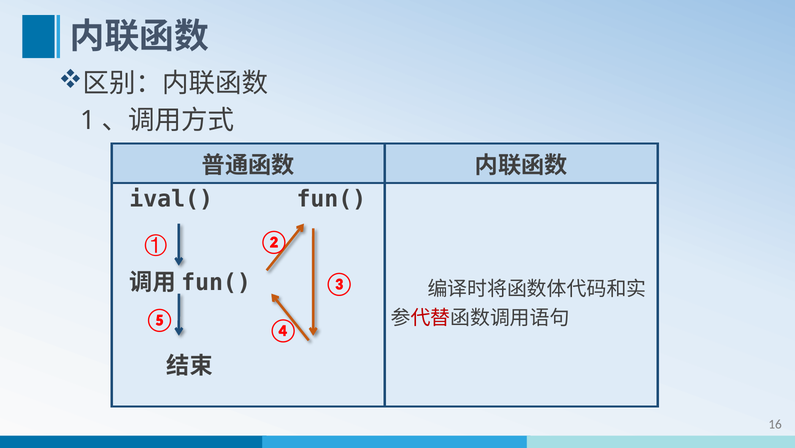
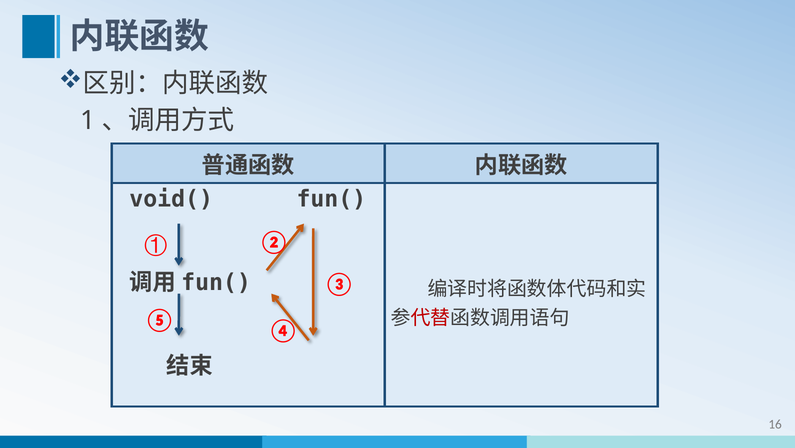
ival(: ival( -> void(
